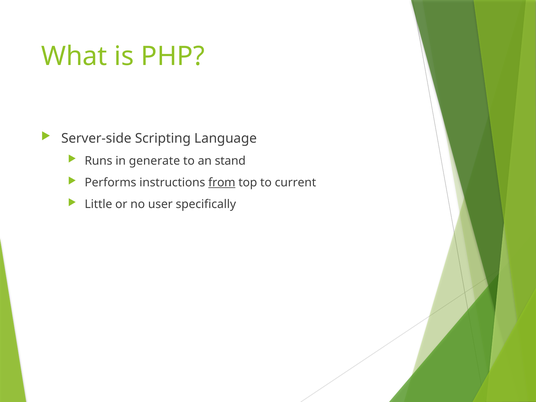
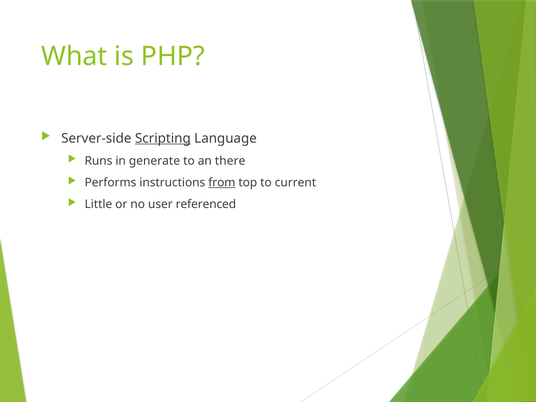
Scripting underline: none -> present
stand: stand -> there
specifically: specifically -> referenced
